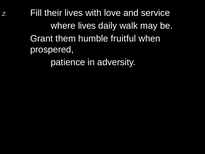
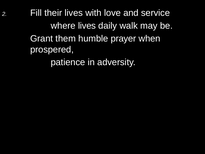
fruitful: fruitful -> prayer
